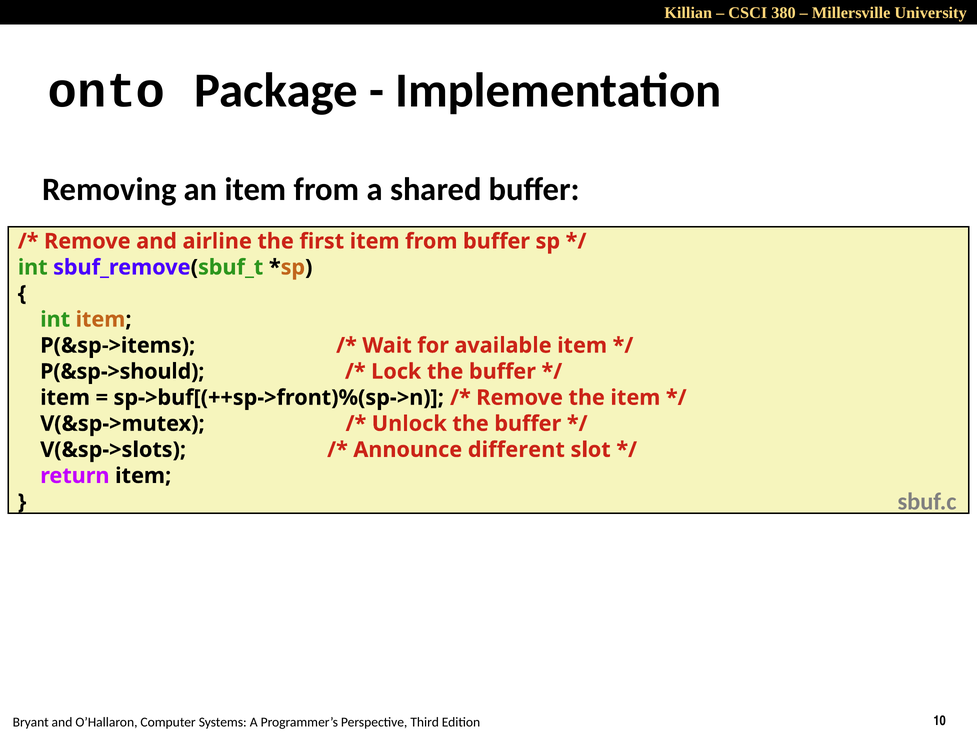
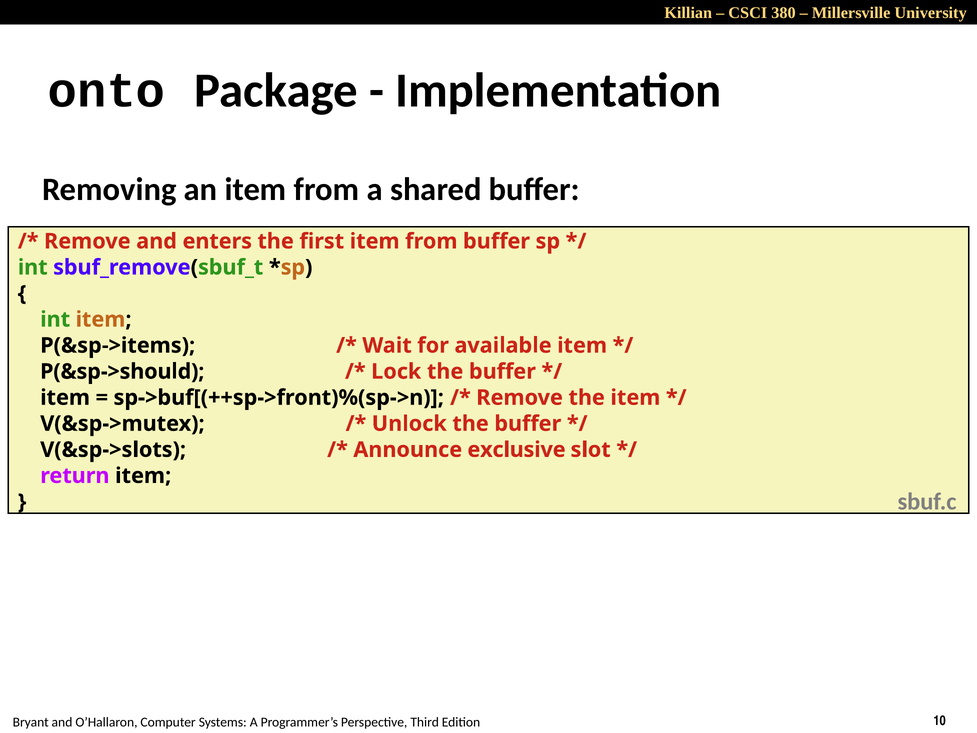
airline: airline -> enters
different: different -> exclusive
